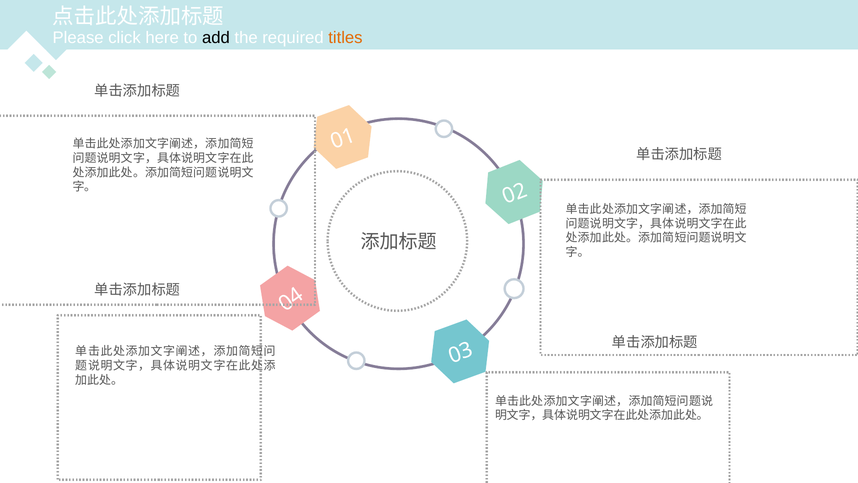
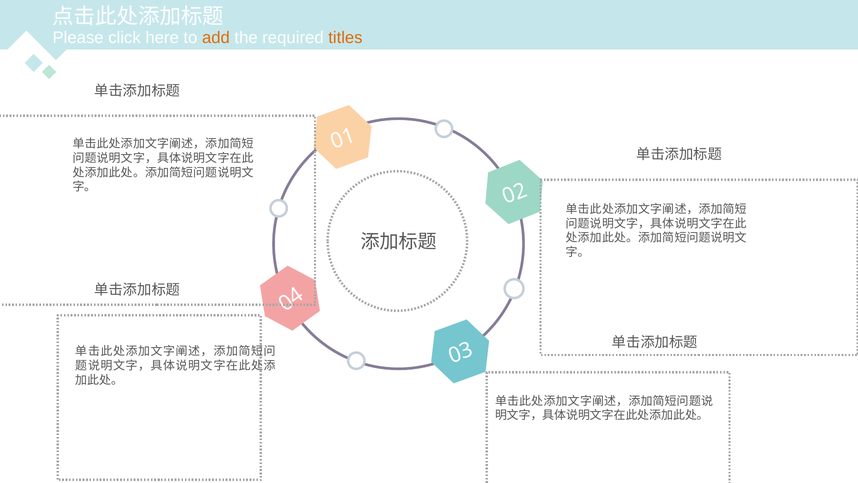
add colour: black -> orange
